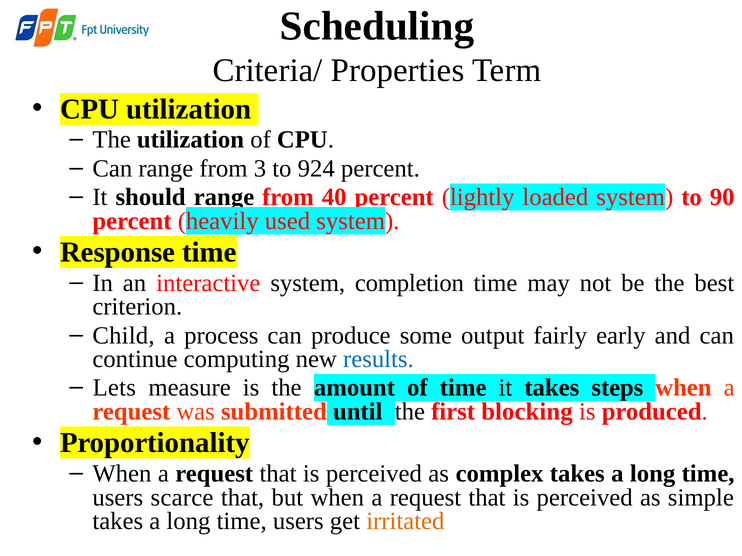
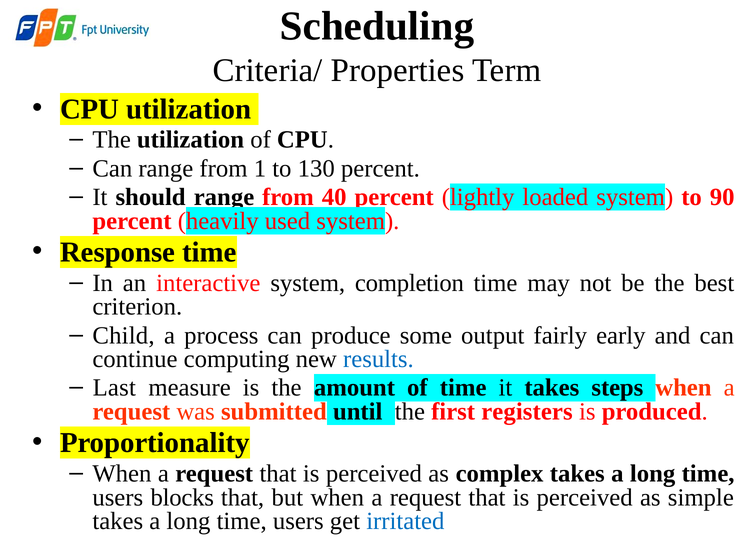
3: 3 -> 1
924: 924 -> 130
Lets: Lets -> Last
blocking: blocking -> registers
scarce: scarce -> blocks
irritated colour: orange -> blue
